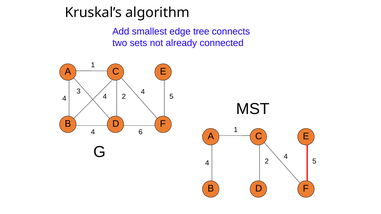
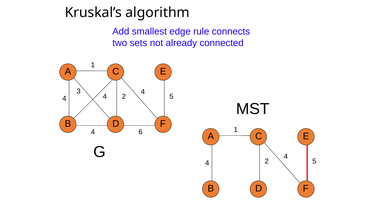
tree: tree -> rule
